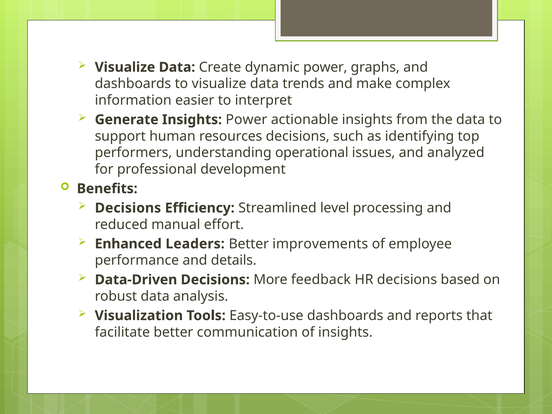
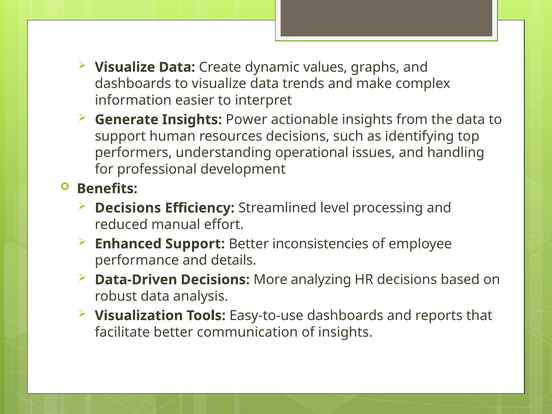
dynamic power: power -> values
analyzed: analyzed -> handling
Enhanced Leaders: Leaders -> Support
improvements: improvements -> inconsistencies
feedback: feedback -> analyzing
